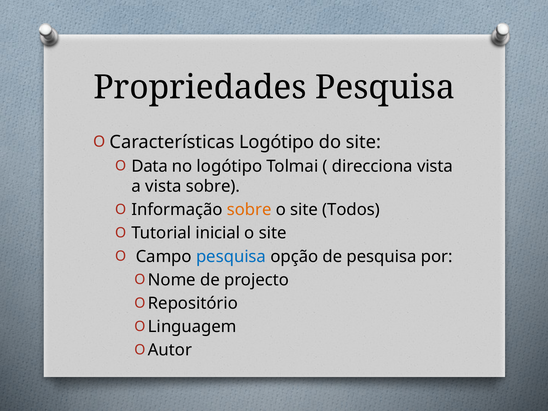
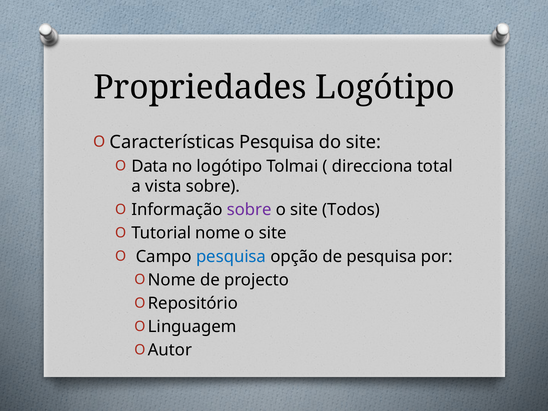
Propriedades Pesquisa: Pesquisa -> Logótipo
Características Logótipo: Logótipo -> Pesquisa
direcciona vista: vista -> total
sobre at (249, 210) colour: orange -> purple
inicial: inicial -> nome
